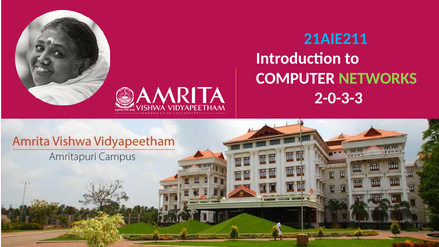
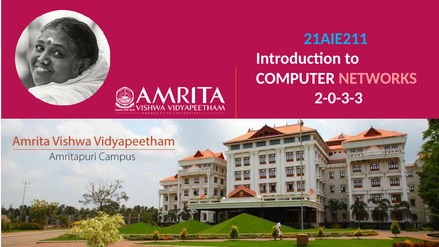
NETWORKS colour: light green -> pink
